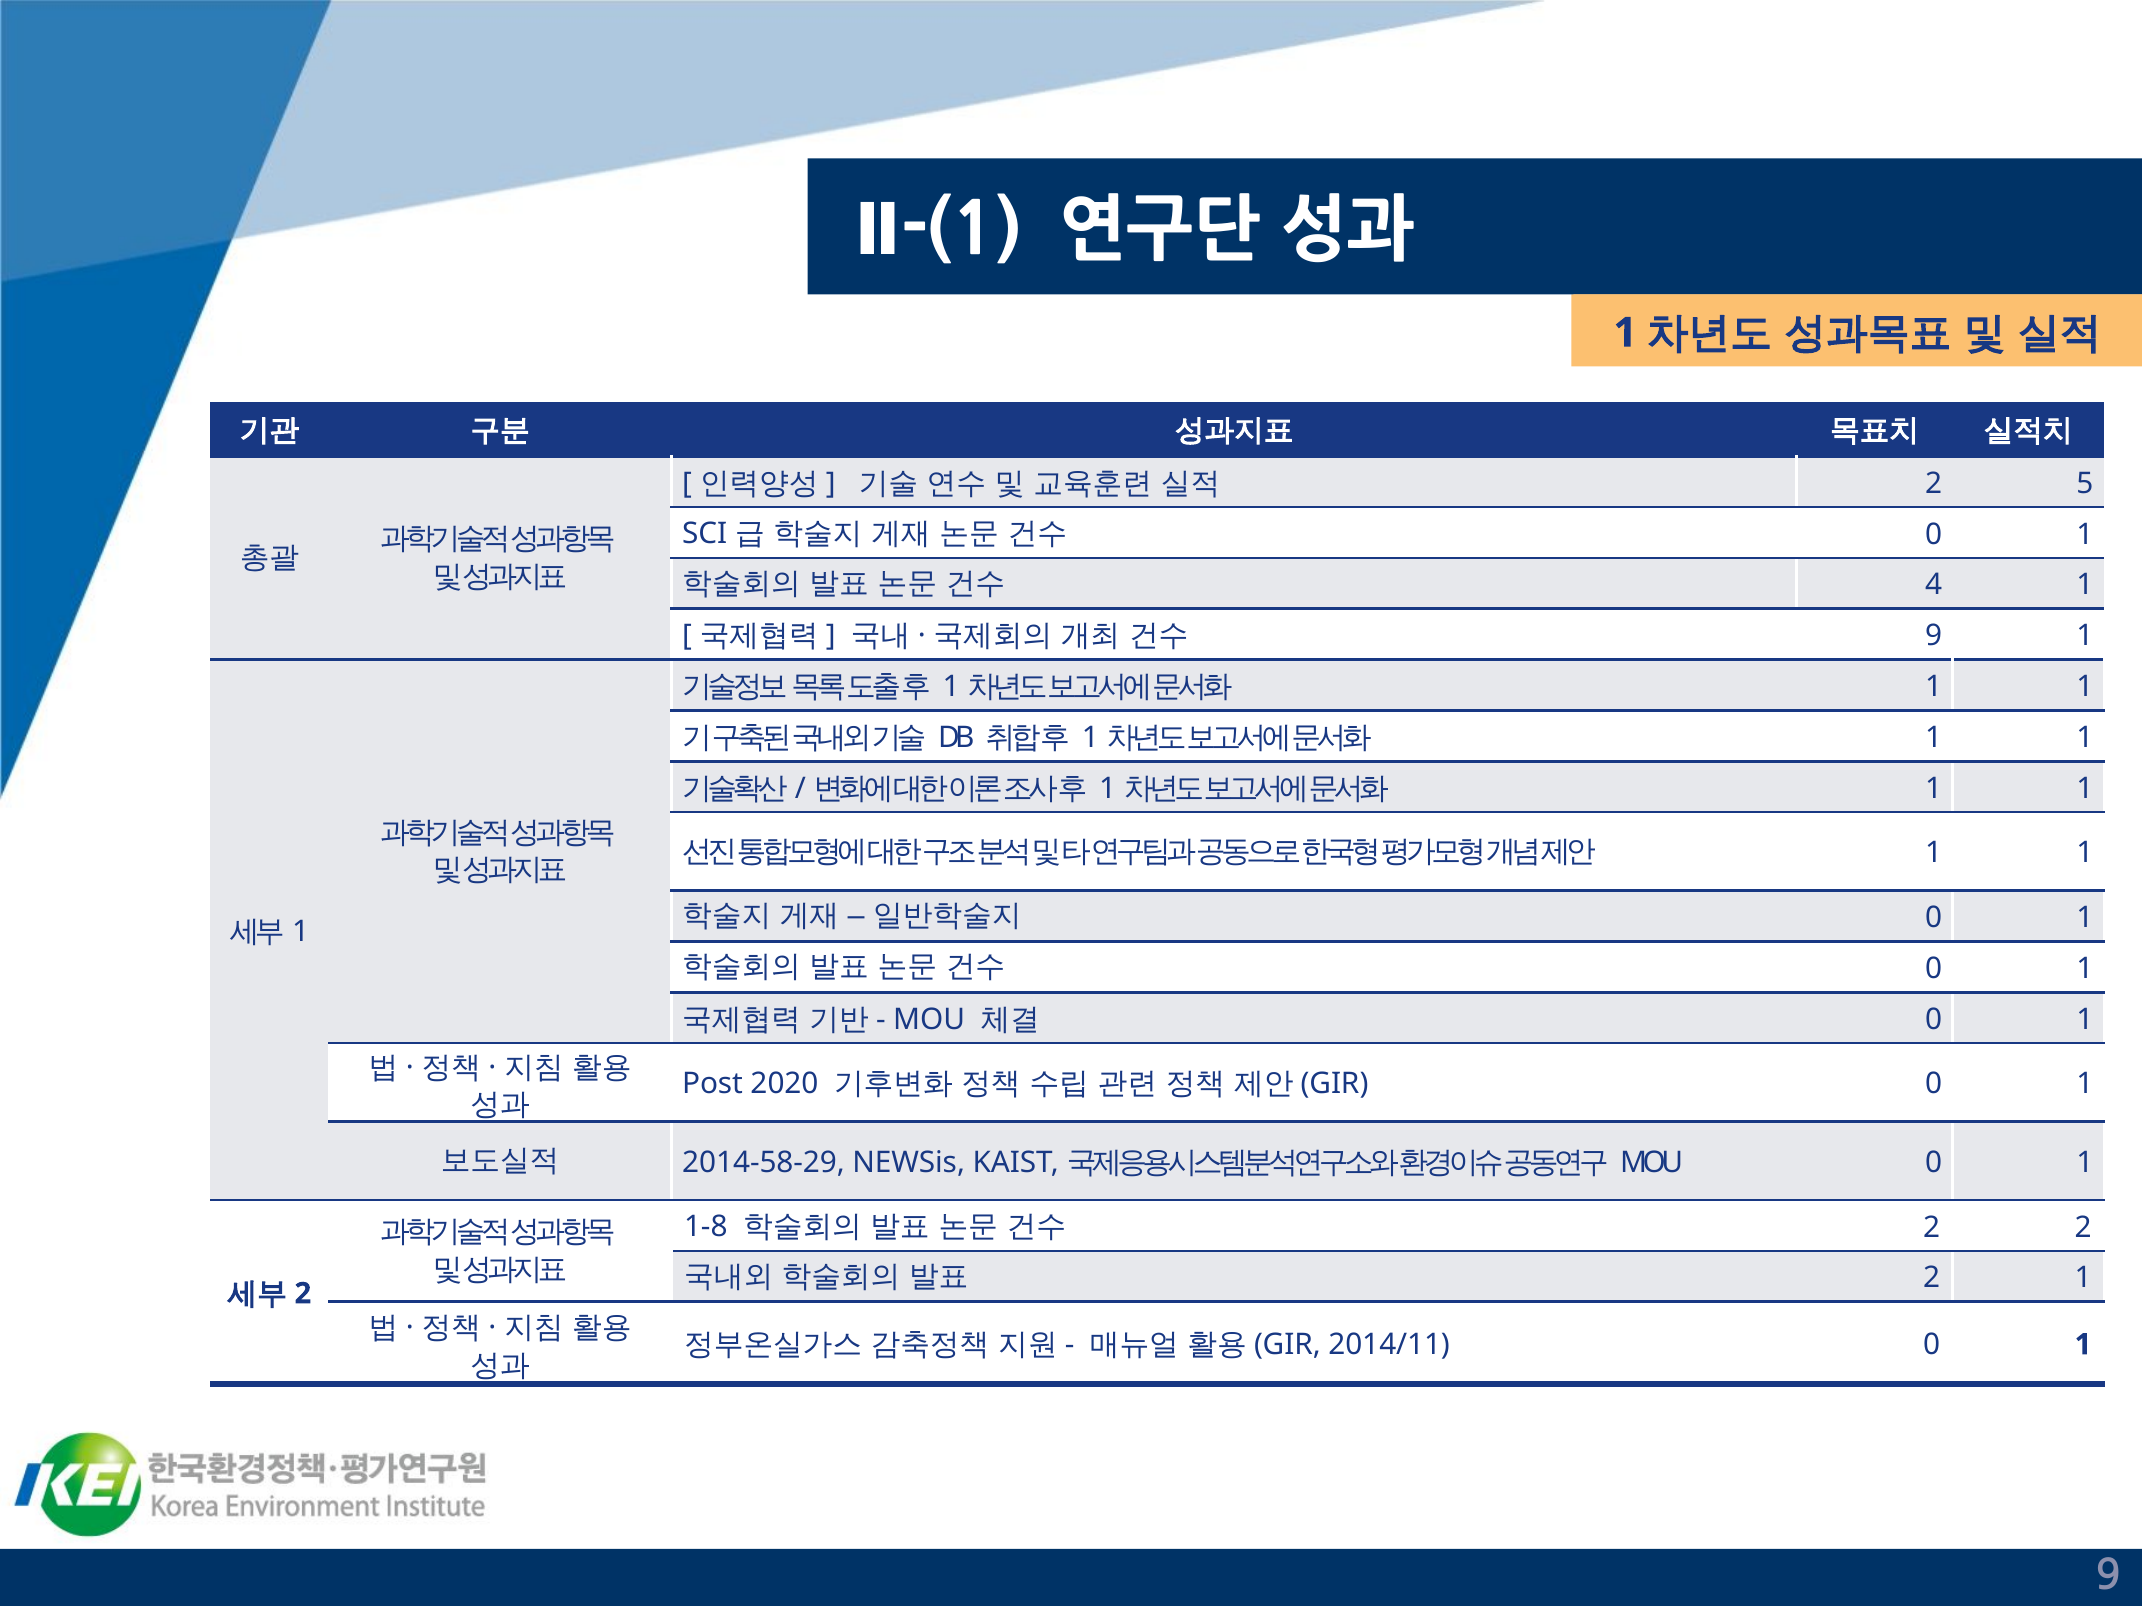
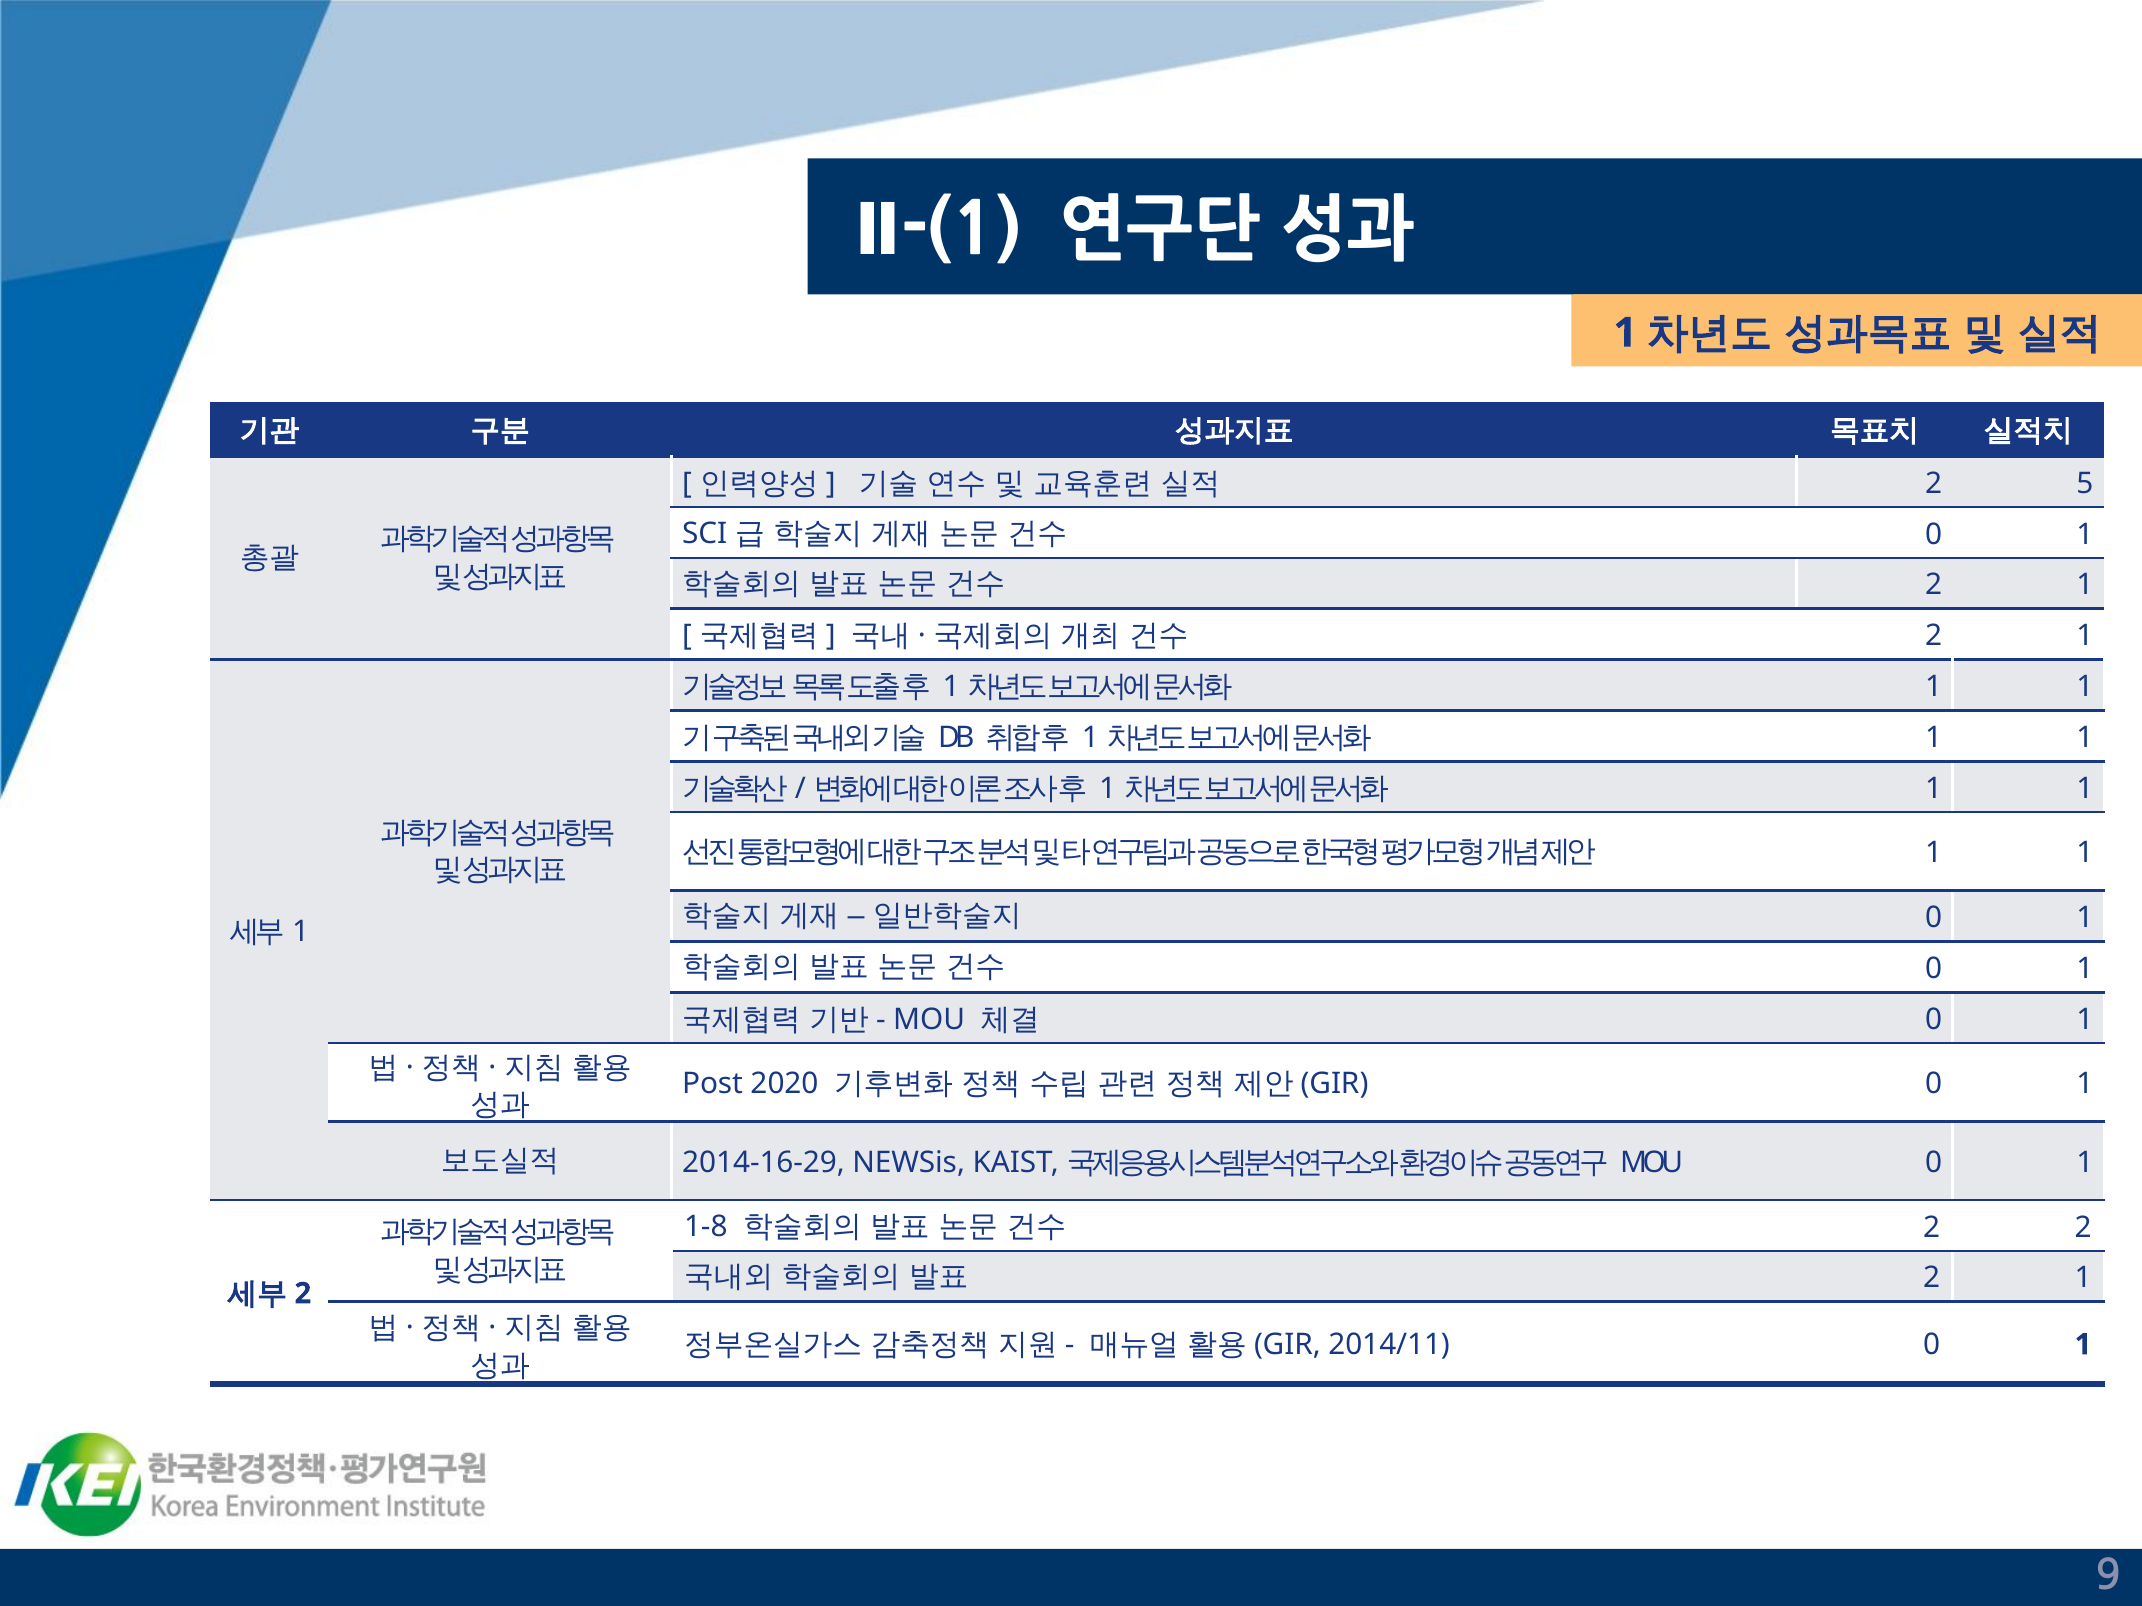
4 at (1934, 585): 4 -> 2
9 at (1934, 636): 9 -> 2
2014-58-29: 2014-58-29 -> 2014-16-29
